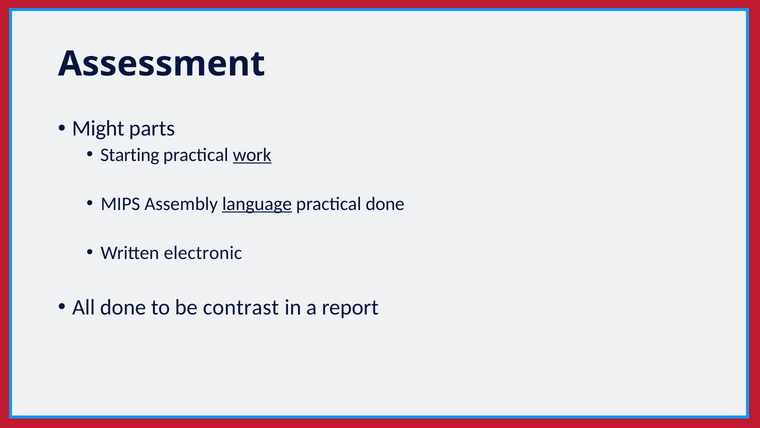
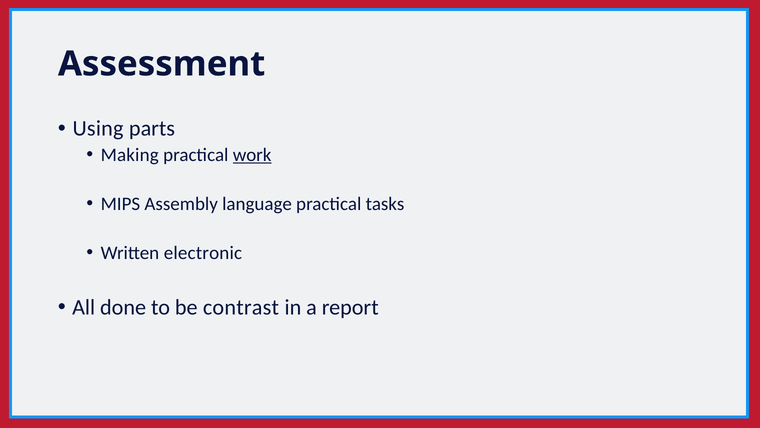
Might: Might -> Using
Starting: Starting -> Making
language underline: present -> none
practical done: done -> tasks
